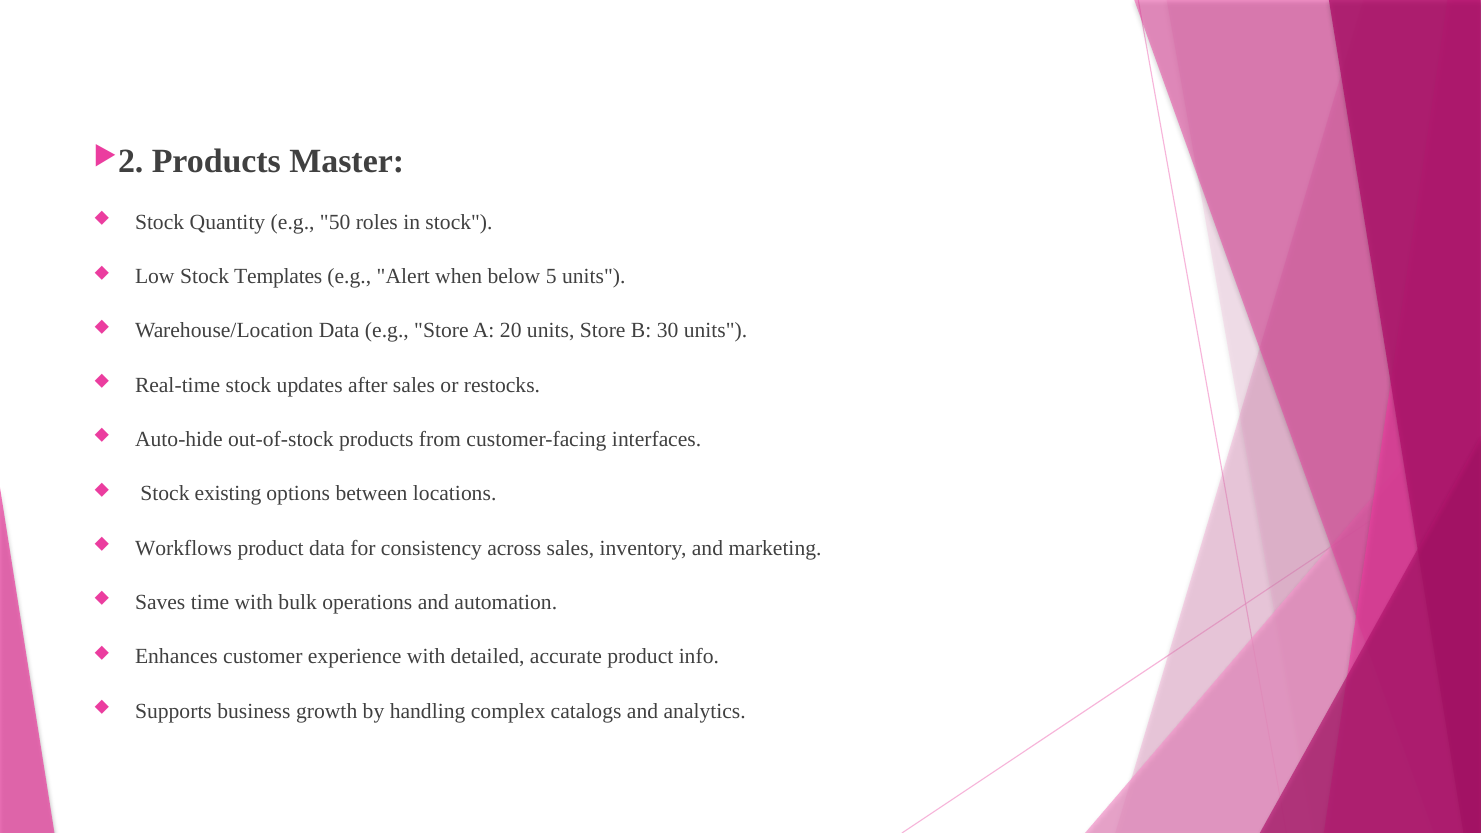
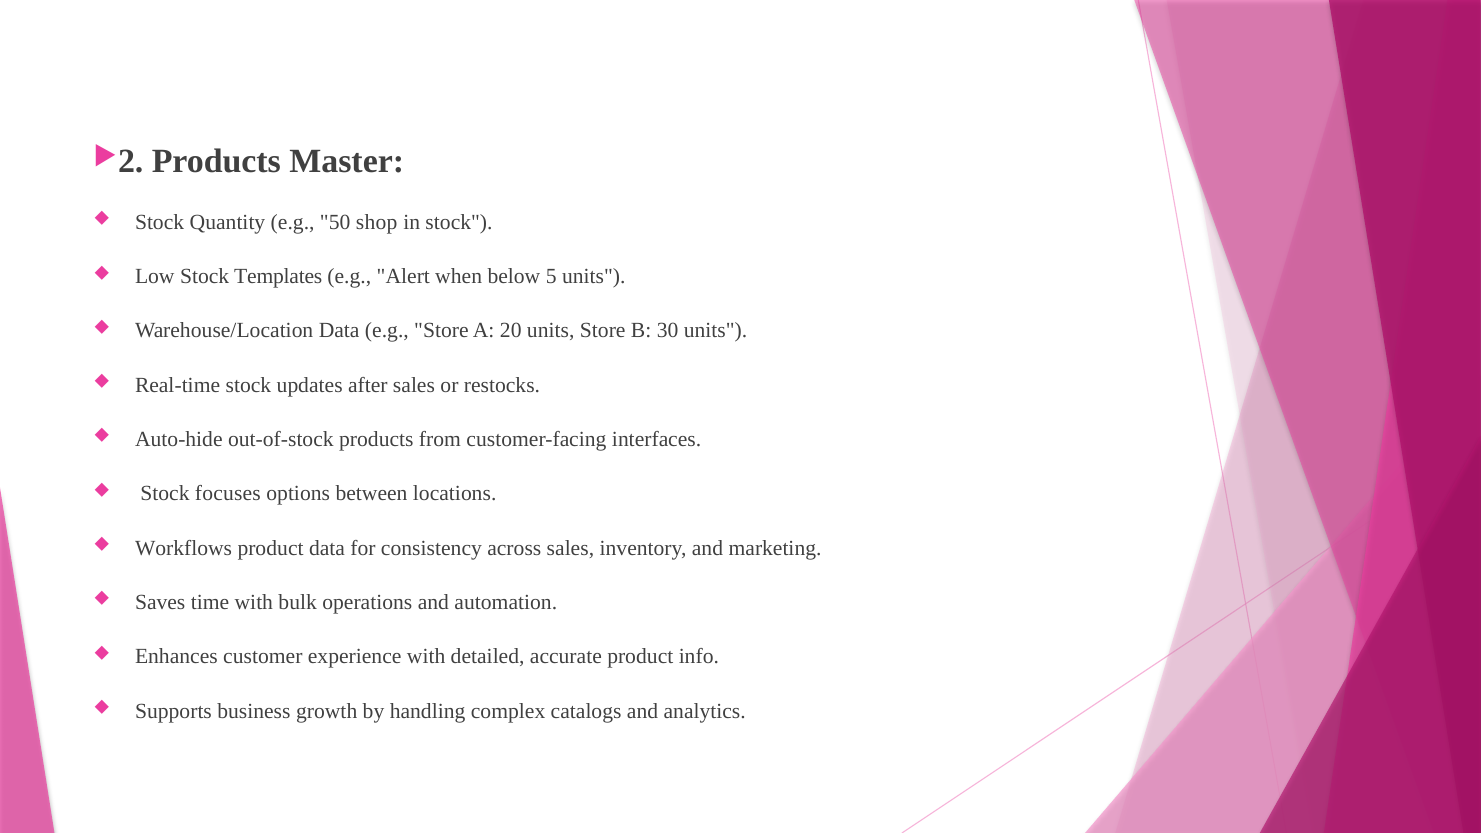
roles: roles -> shop
existing: existing -> focuses
